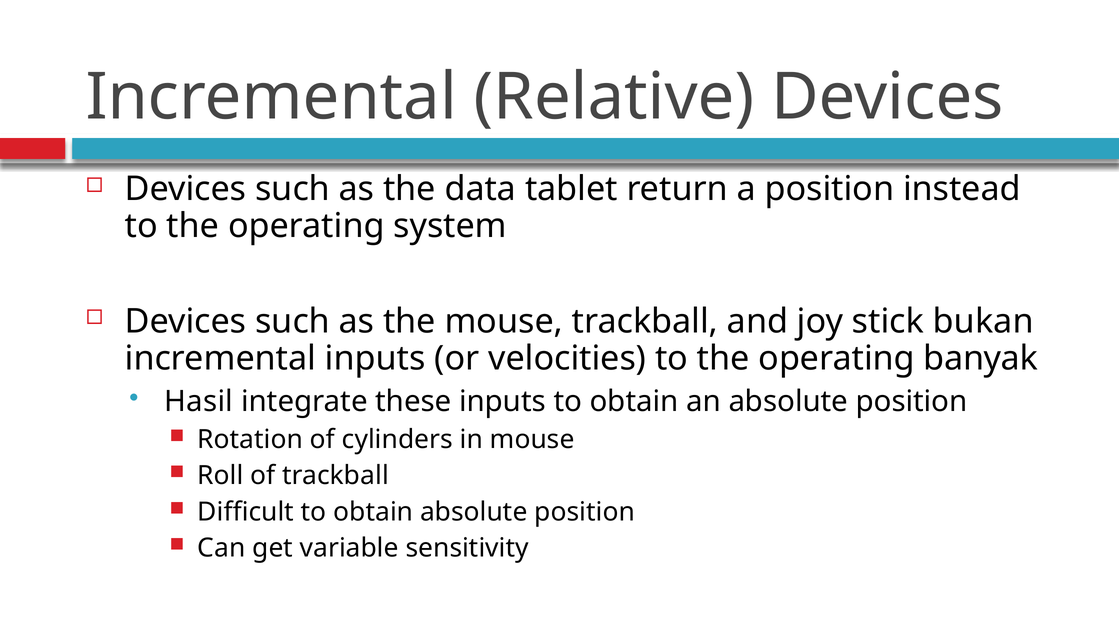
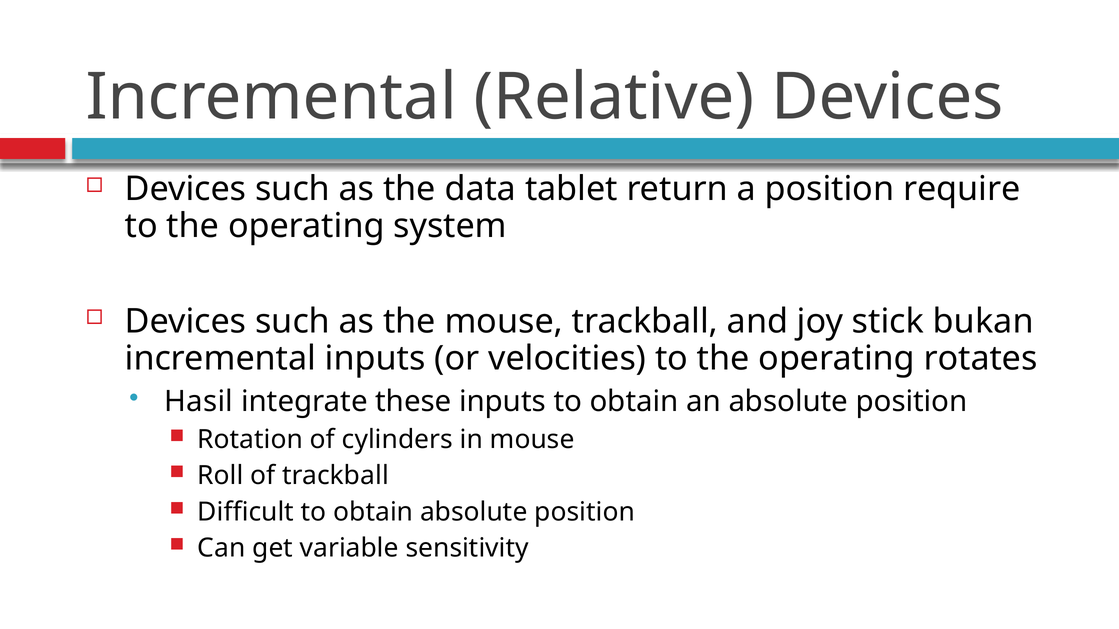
instead: instead -> require
banyak: banyak -> rotates
